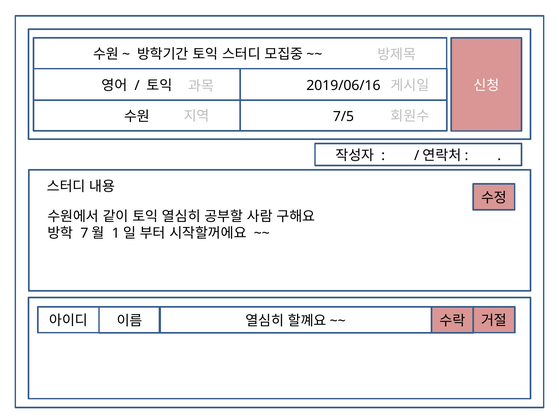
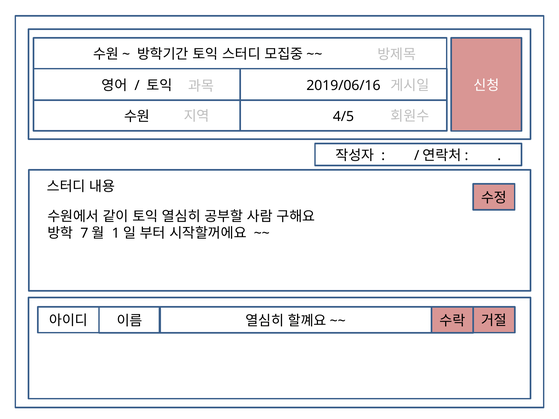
7/5: 7/5 -> 4/5
